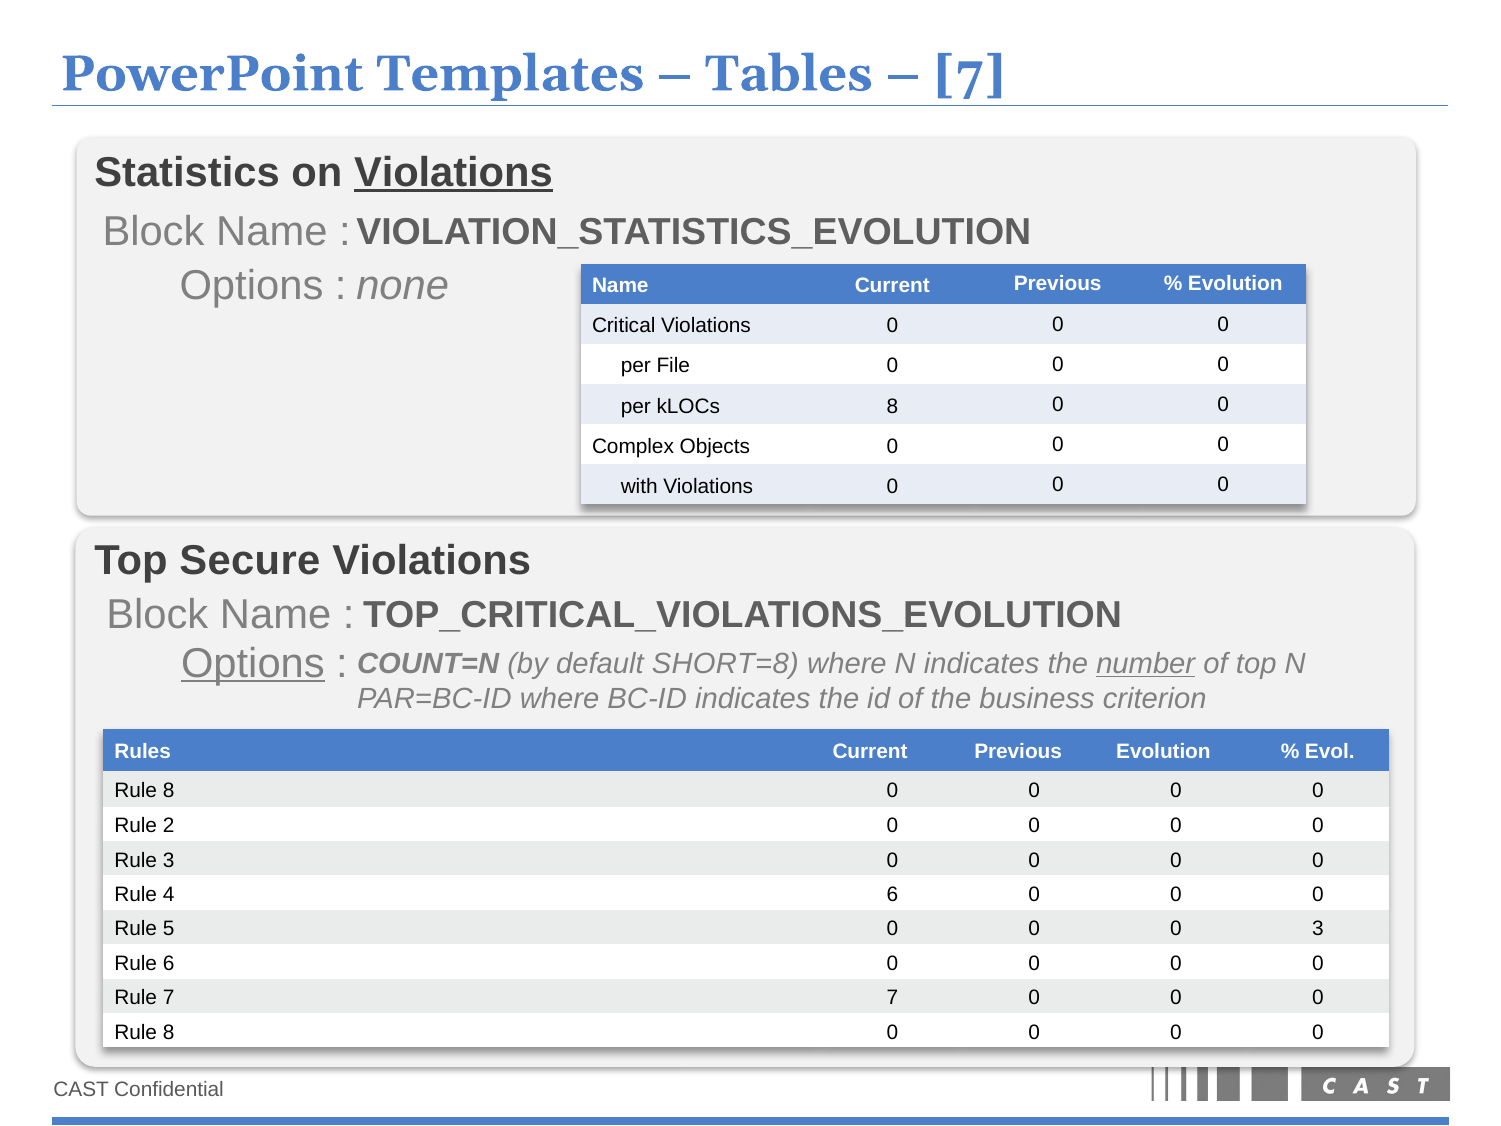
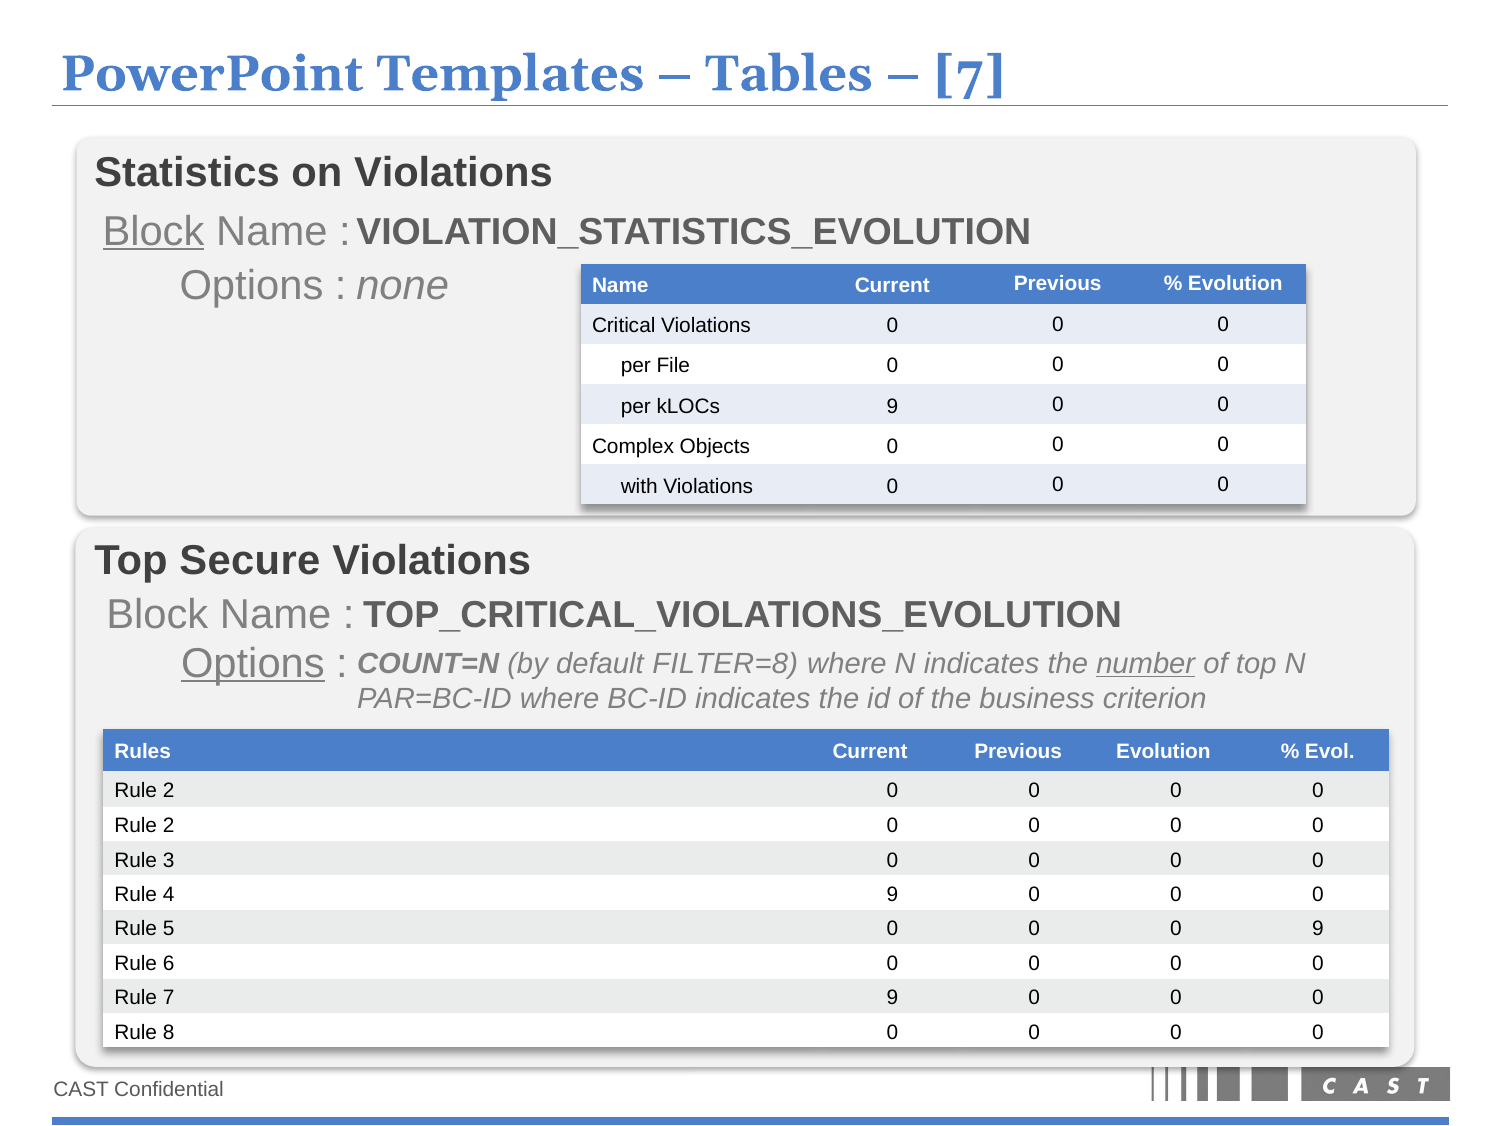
Violations at (453, 173) underline: present -> none
Block at (153, 231) underline: none -> present
kLOCs 8: 8 -> 9
SHORT=8: SHORT=8 -> FILTER=8
8 at (169, 791): 8 -> 2
4 6: 6 -> 9
0 3: 3 -> 9
7 7: 7 -> 9
